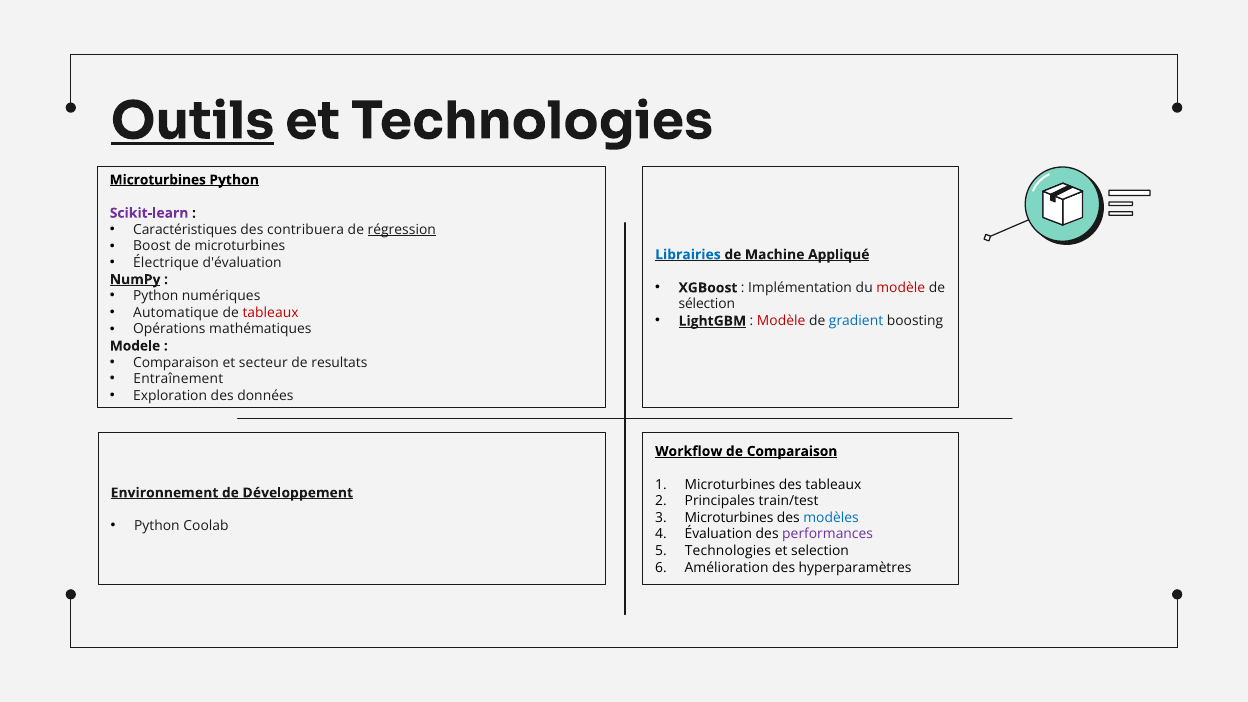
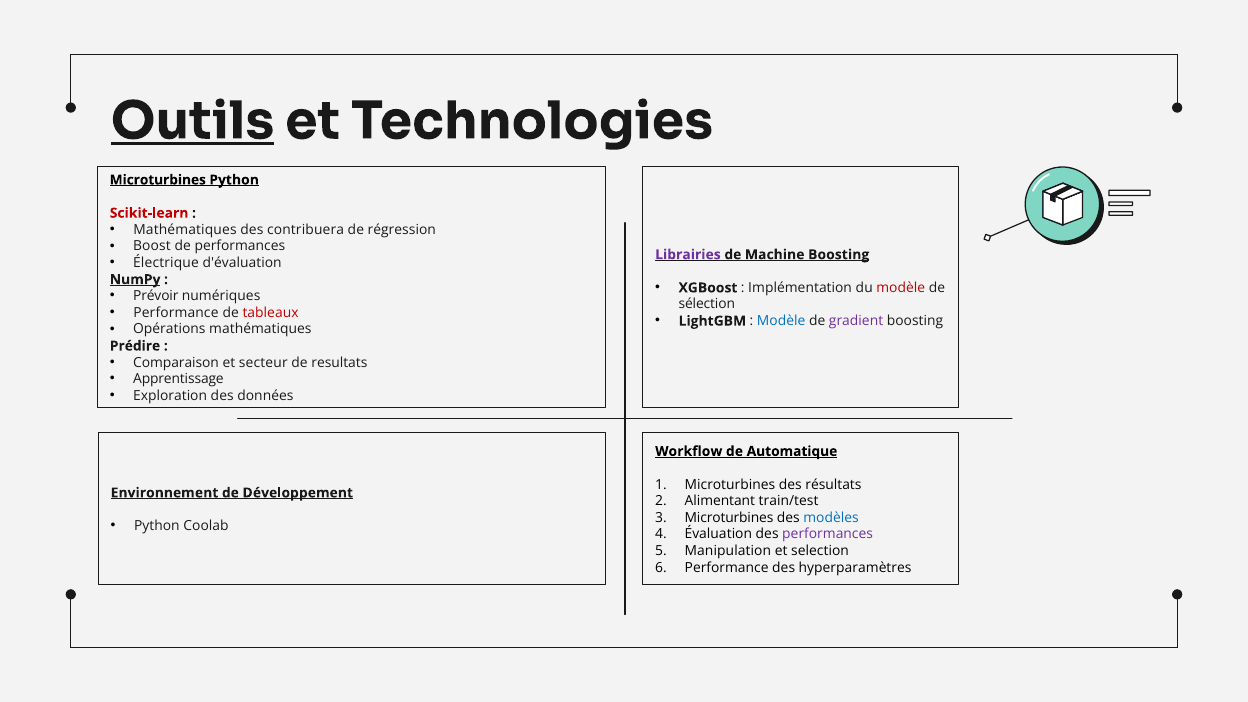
Scikit-learn colour: purple -> red
Caractéristiques at (185, 230): Caractéristiques -> Mathématiques
régression underline: present -> none
de microturbines: microturbines -> performances
Librairies colour: blue -> purple
Machine Appliqué: Appliqué -> Boosting
Python at (156, 296): Python -> Prévoir
Automatique at (176, 313): Automatique -> Performance
LightGBM underline: present -> none
Modèle at (781, 321) colour: red -> blue
gradient colour: blue -> purple
Modele: Modele -> Prédire
Entraînement: Entraînement -> Apprentissage
de Comparaison: Comparaison -> Automatique
des tableaux: tableaux -> résultats
Principales: Principales -> Alimentant
Technologies at (728, 551): Technologies -> Manipulation
Amélioration at (727, 568): Amélioration -> Performance
